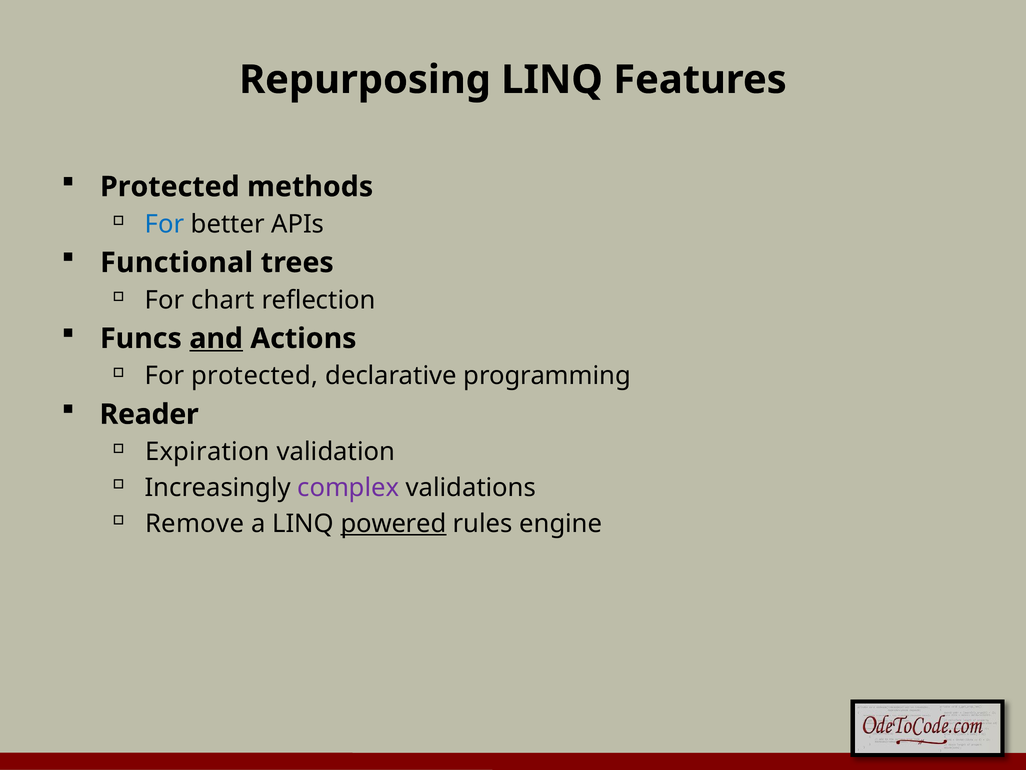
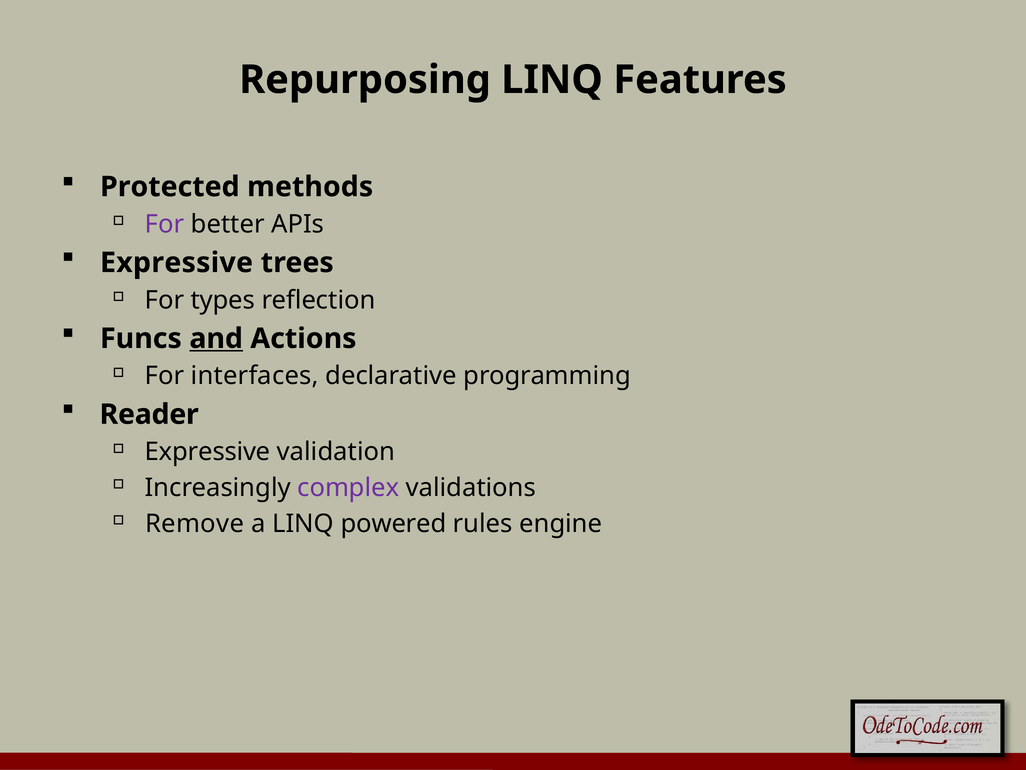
For at (165, 224) colour: blue -> purple
Functional at (177, 263): Functional -> Expressive
chart: chart -> types
For protected: protected -> interfaces
Expiration at (207, 452): Expiration -> Expressive
powered underline: present -> none
